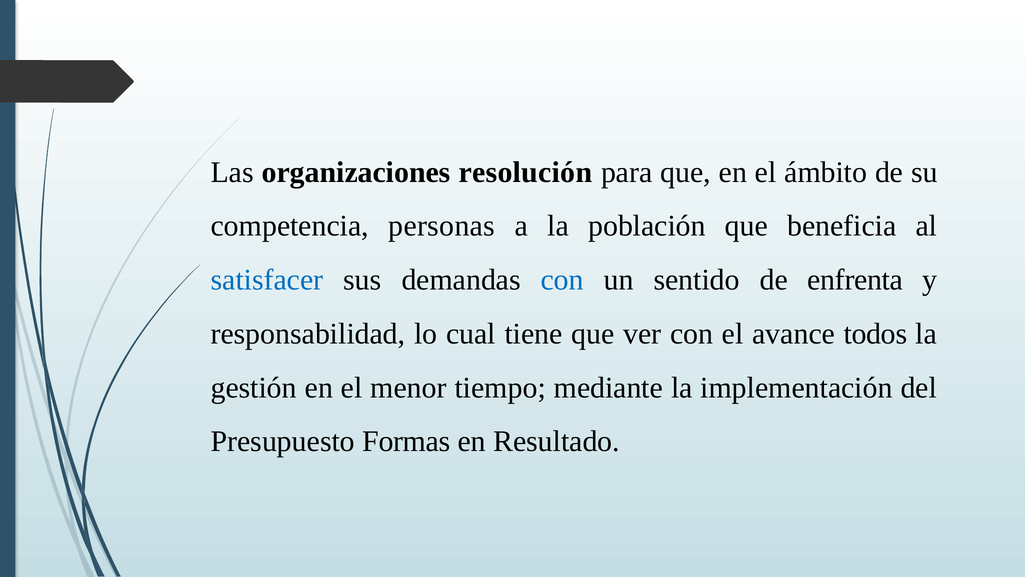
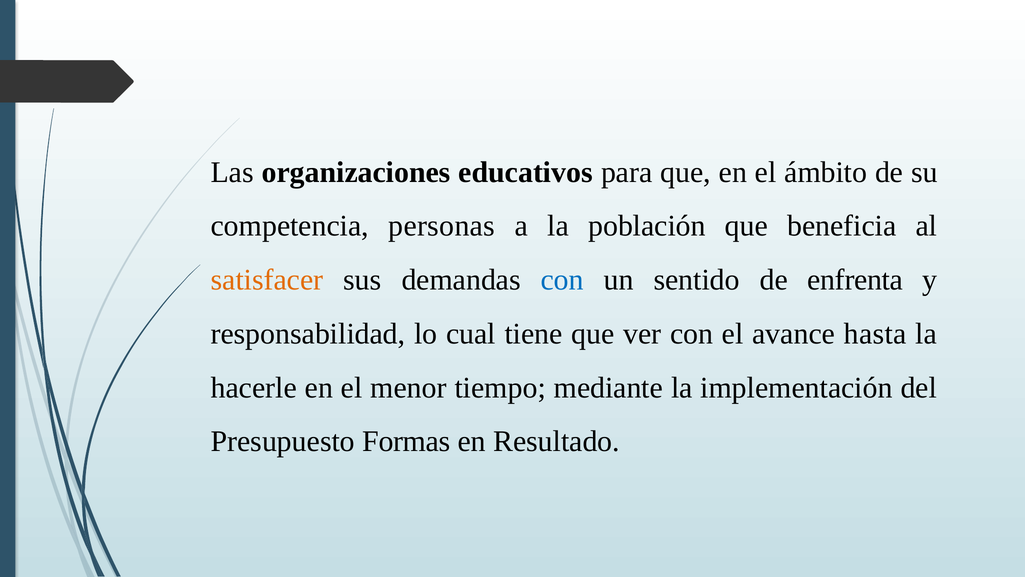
resolución: resolución -> educativos
satisfacer colour: blue -> orange
todos: todos -> hasta
gestión: gestión -> hacerle
